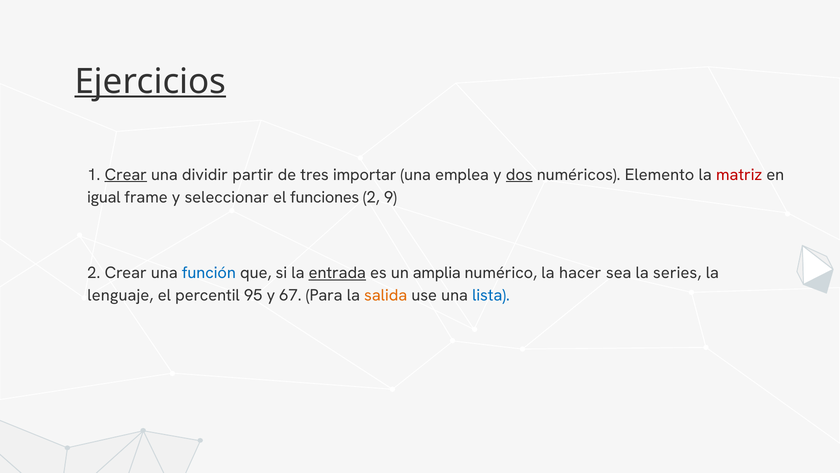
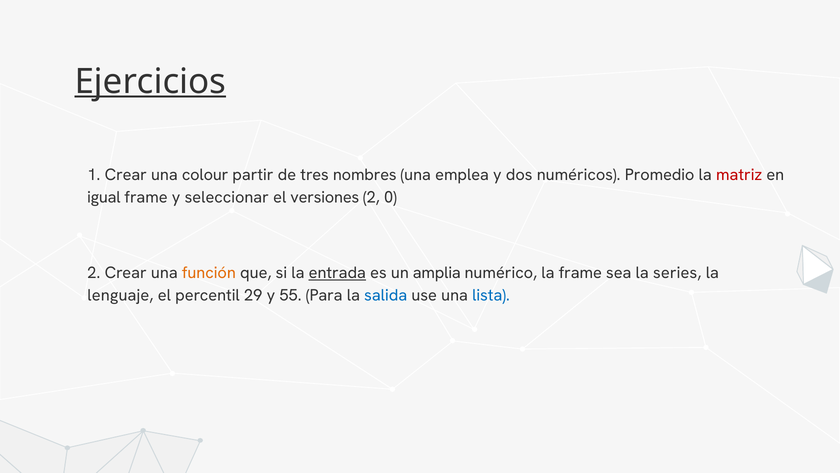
Crear at (126, 174) underline: present -> none
dividir: dividir -> colour
importar: importar -> nombres
dos underline: present -> none
Elemento: Elemento -> Promedio
funciones: funciones -> versiones
9: 9 -> 0
función colour: blue -> orange
la hacer: hacer -> frame
95: 95 -> 29
67: 67 -> 55
salida colour: orange -> blue
